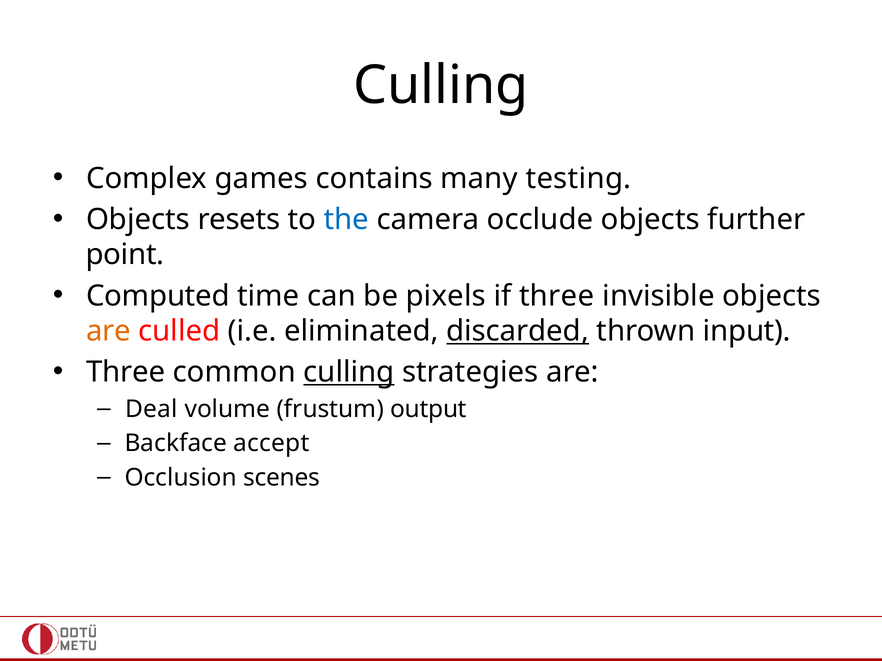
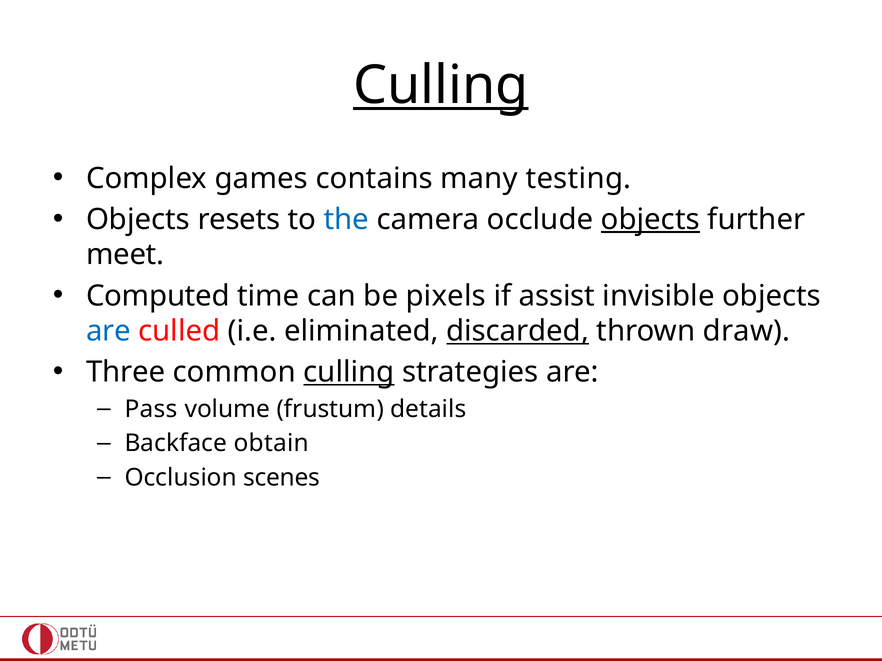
Culling at (441, 85) underline: none -> present
objects at (650, 220) underline: none -> present
point: point -> meet
if three: three -> assist
are at (108, 331) colour: orange -> blue
input: input -> draw
Deal: Deal -> Pass
output: output -> details
accept: accept -> obtain
